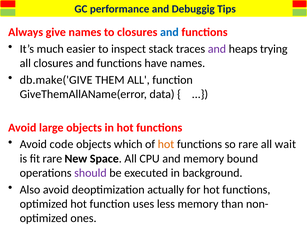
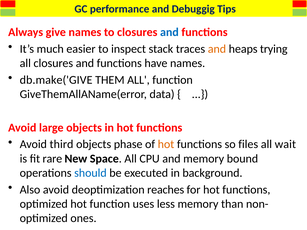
and at (217, 49) colour: purple -> orange
code: code -> third
which: which -> phase
so rare: rare -> files
should colour: purple -> blue
actually: actually -> reaches
